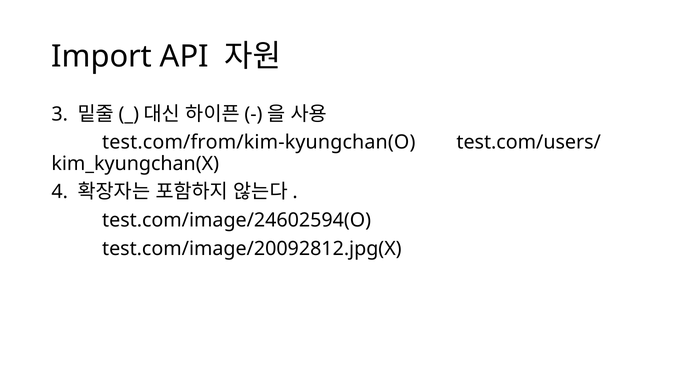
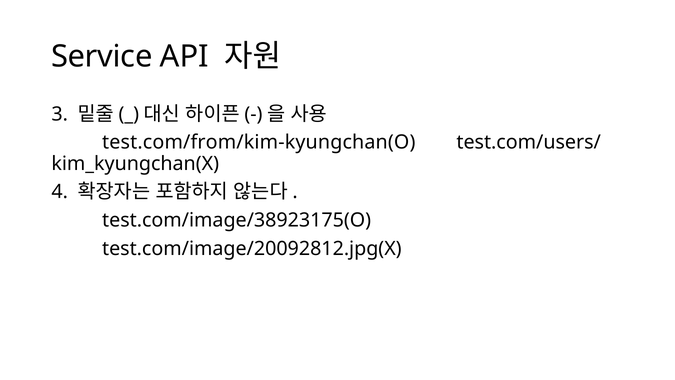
Import: Import -> Service
test.com/image/24602594(O: test.com/image/24602594(O -> test.com/image/38923175(O
